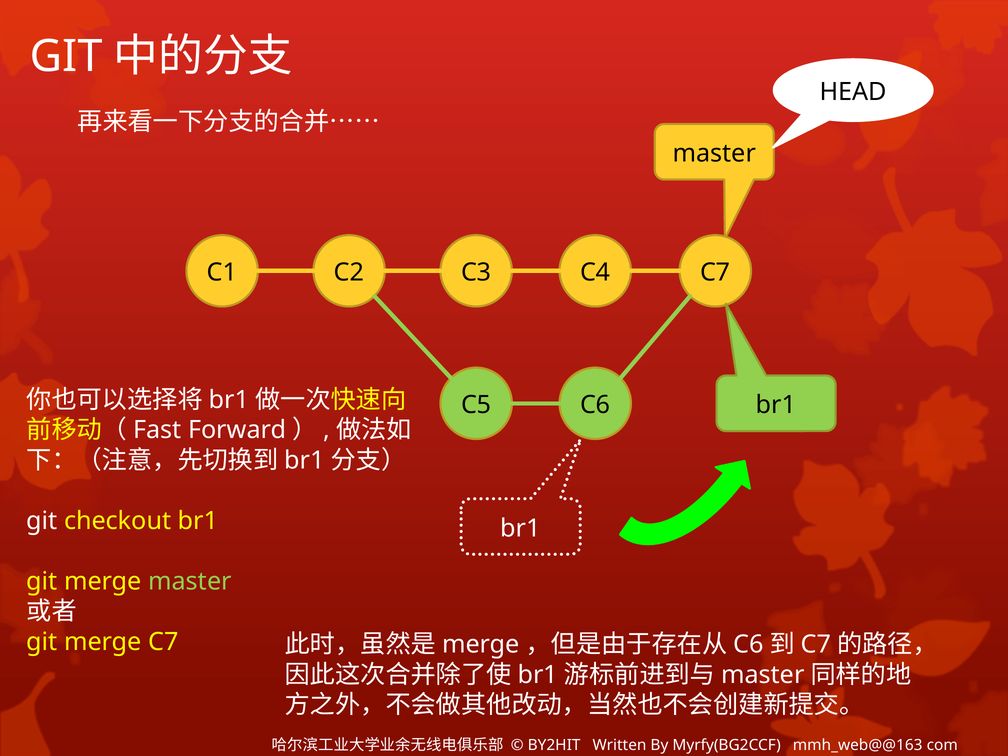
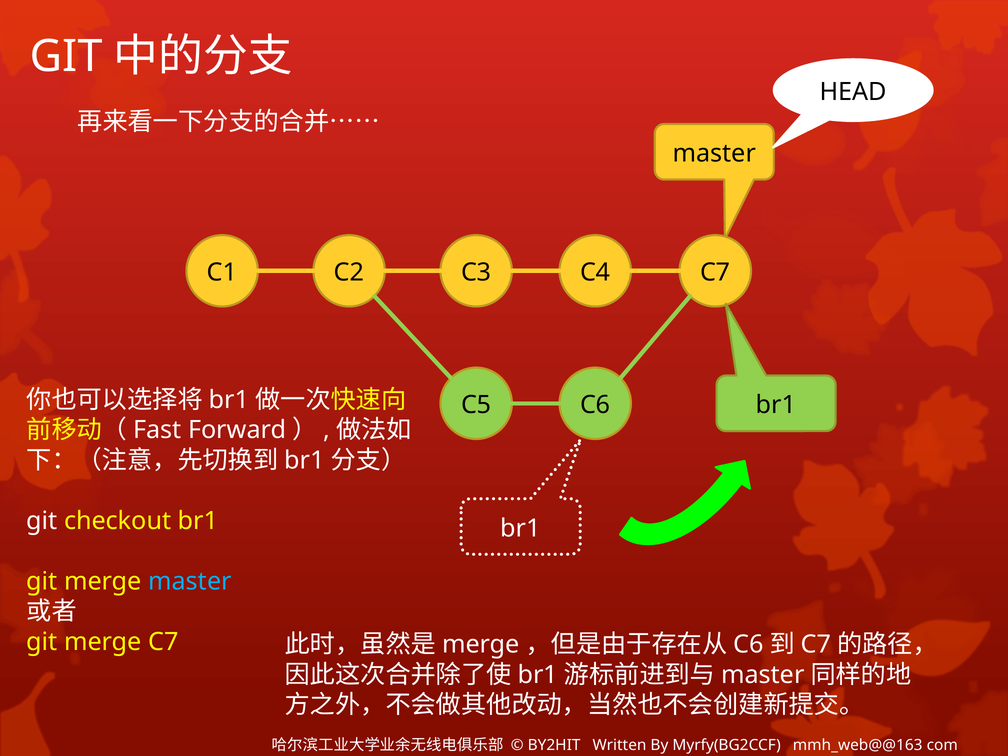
master at (190, 581) colour: light green -> light blue
